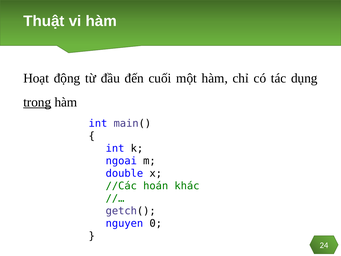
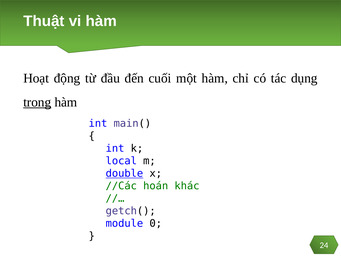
ngoai: ngoai -> local
double underline: none -> present
nguyen: nguyen -> module
